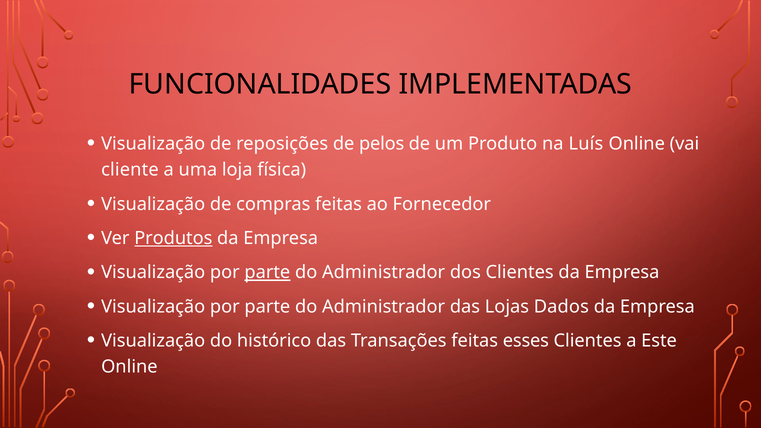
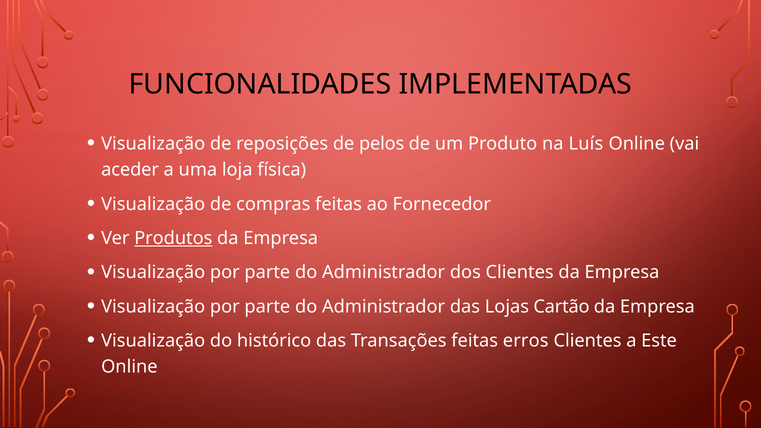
cliente: cliente -> aceder
parte at (267, 272) underline: present -> none
Dados: Dados -> Cartão
esses: esses -> erros
